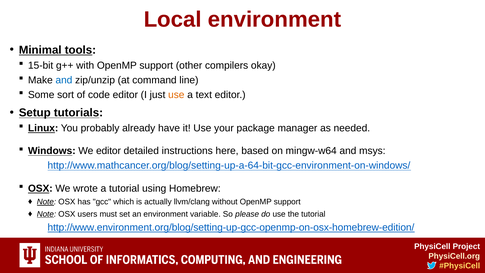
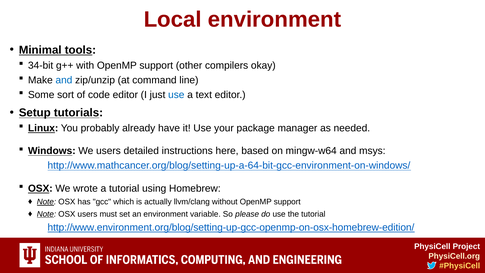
15-bit: 15-bit -> 34-bit
use at (176, 95) colour: orange -> blue
We editor: editor -> users
